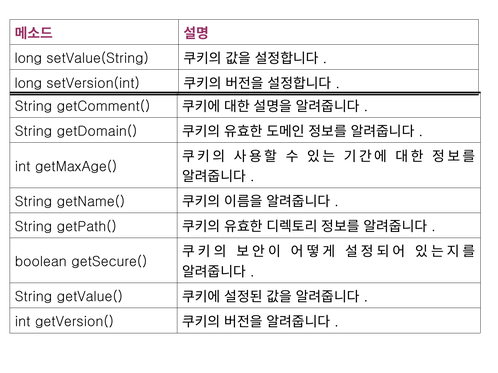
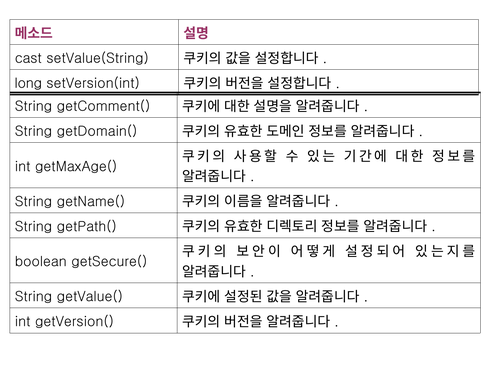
long at (28, 58): long -> cast
